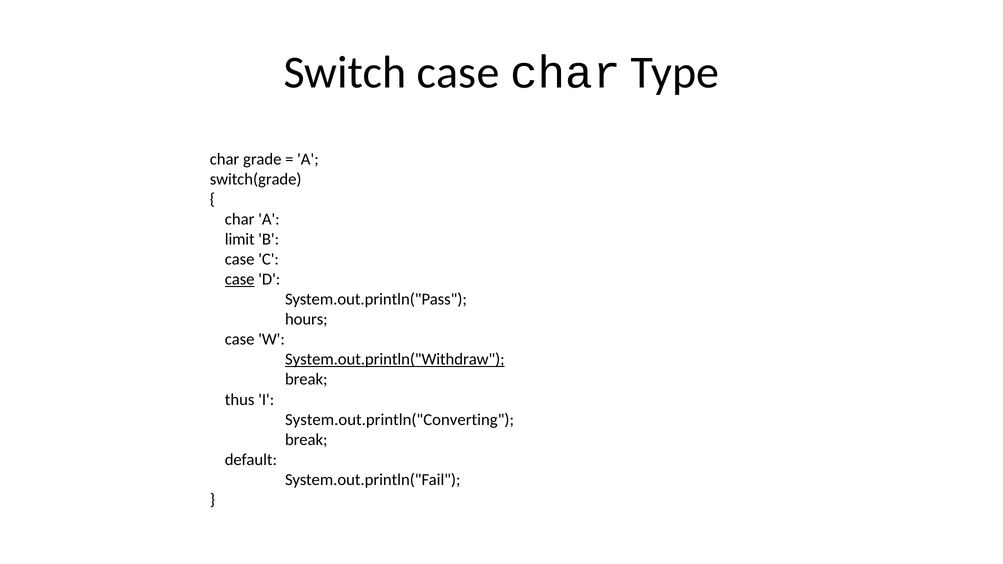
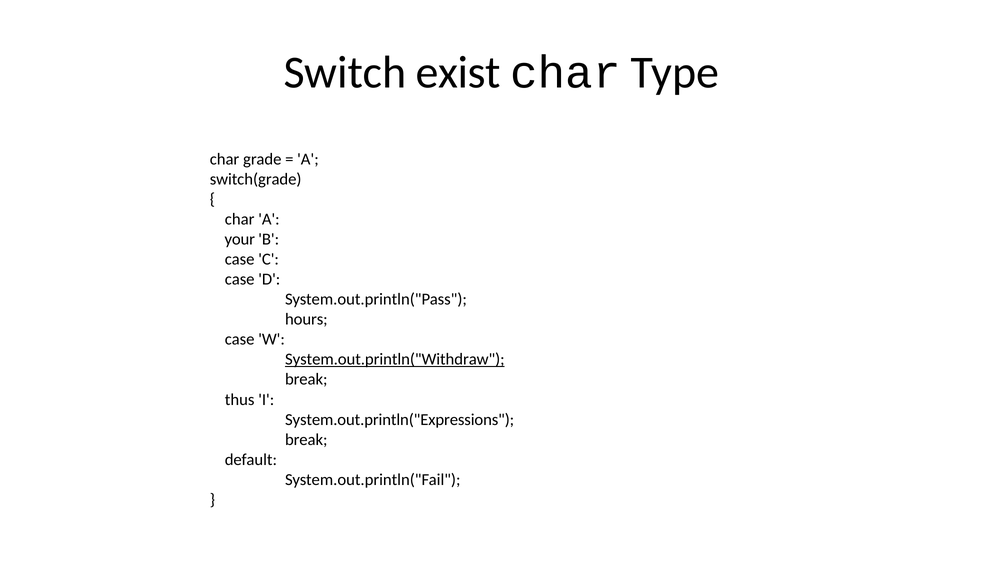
Switch case: case -> exist
limit: limit -> your
case at (240, 279) underline: present -> none
System.out.println("Converting: System.out.println("Converting -> System.out.println("Expressions
